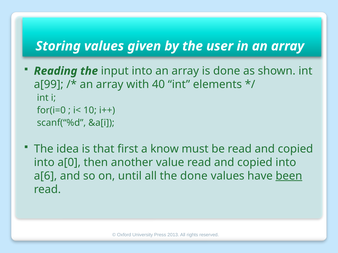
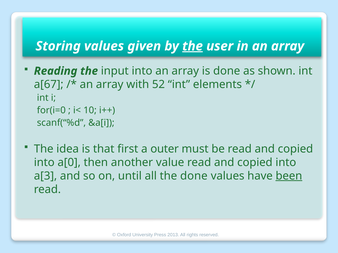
the at (193, 46) underline: none -> present
a[99: a[99 -> a[67
40: 40 -> 52
know: know -> outer
a[6: a[6 -> a[3
